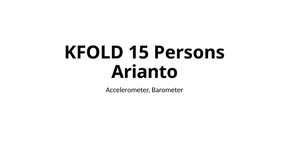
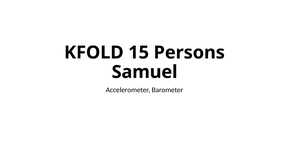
Arianto: Arianto -> Samuel
